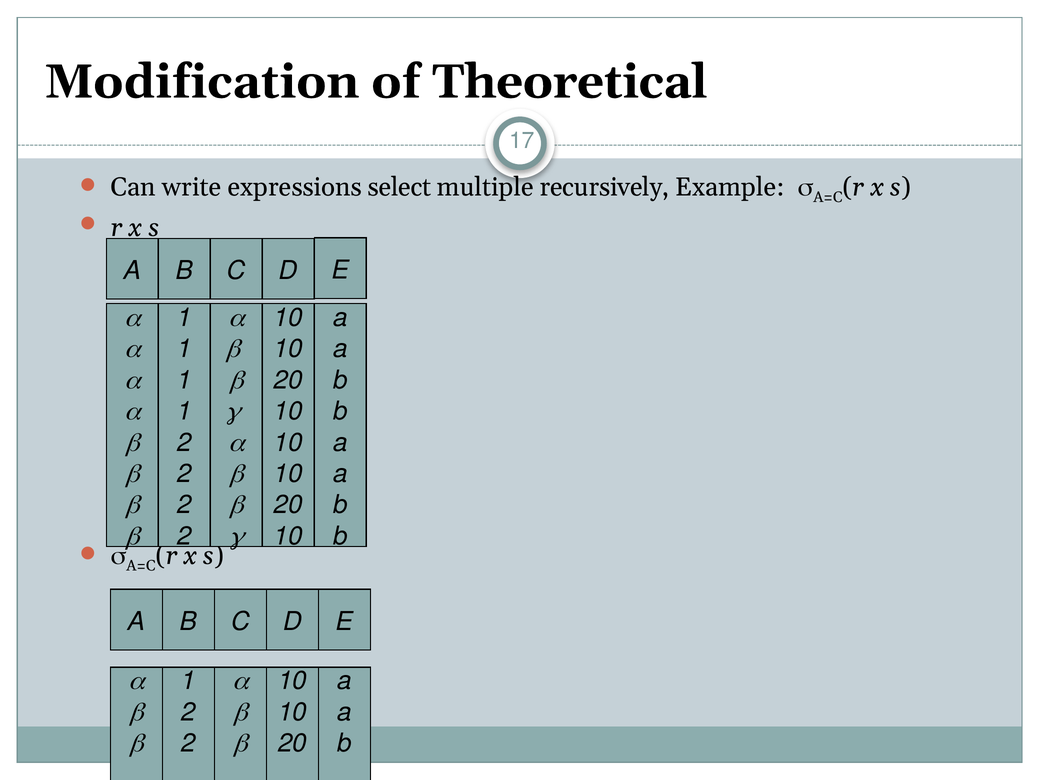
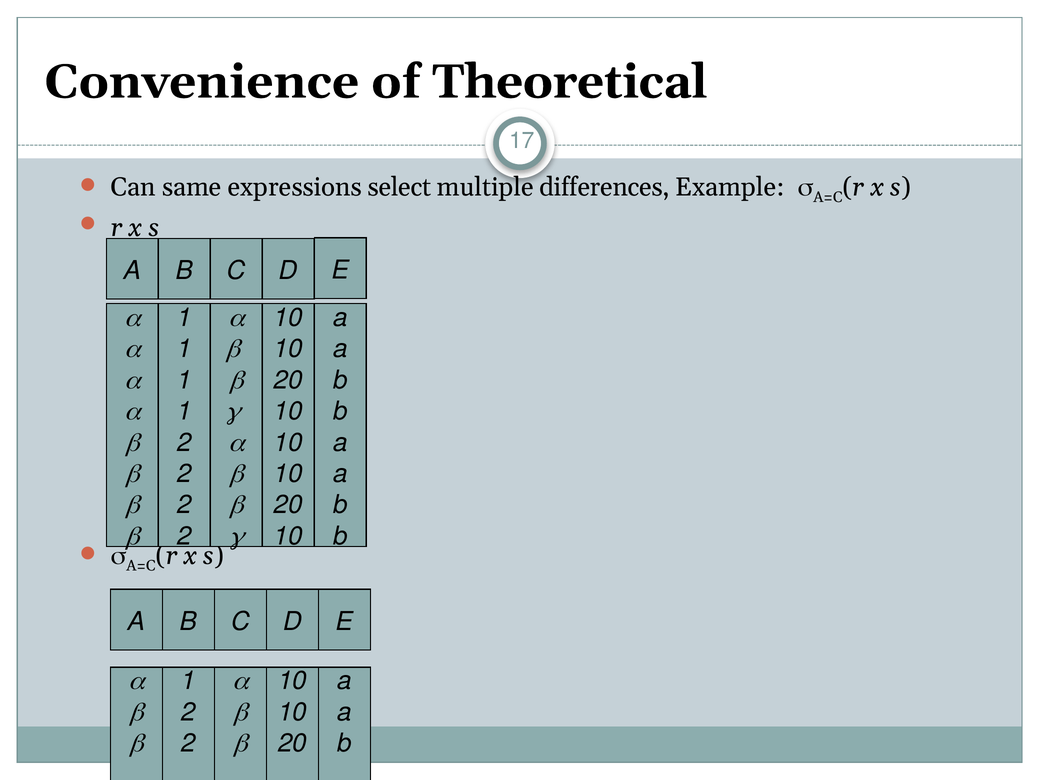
Modification: Modification -> Convenience
write: write -> same
recursively: recursively -> differences
